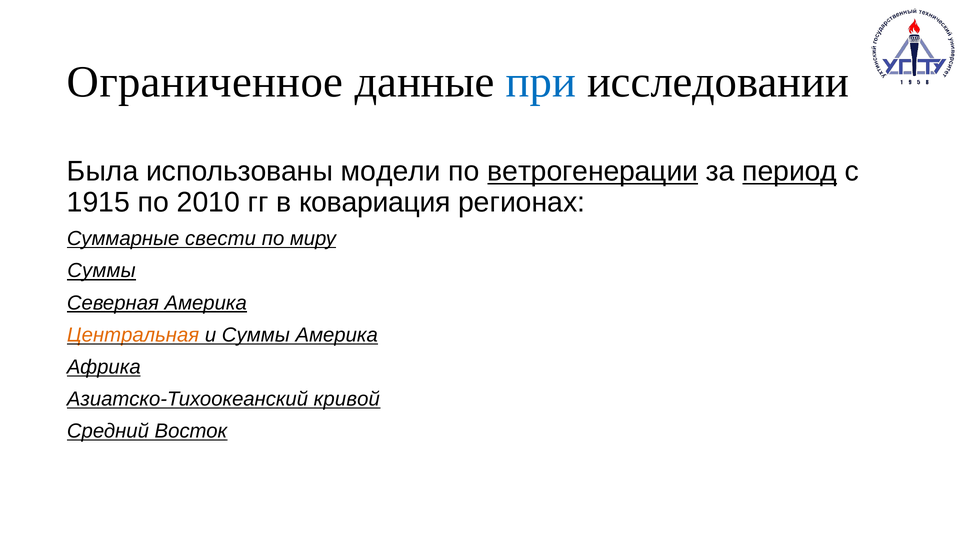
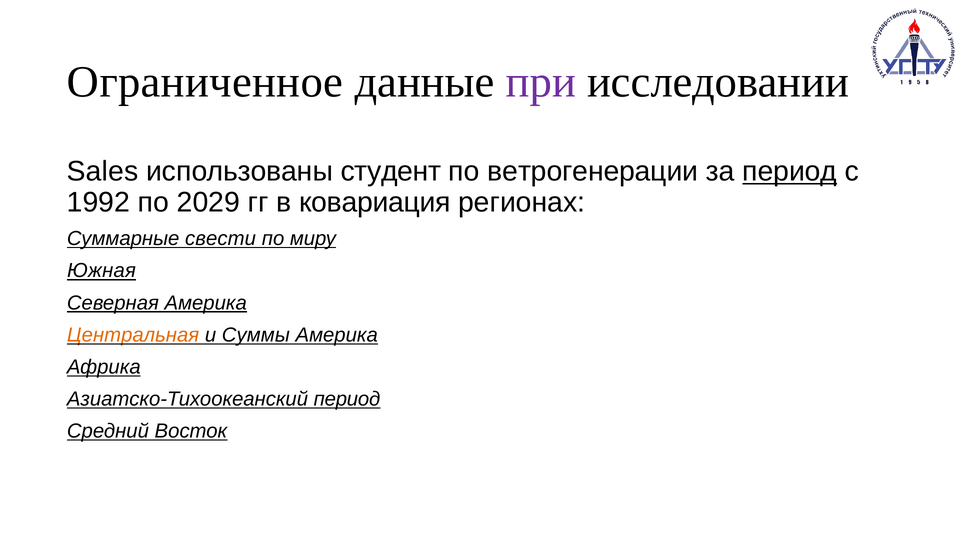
при colour: blue -> purple
Была: Была -> Sales
модели: модели -> студент
ветрогенерации underline: present -> none
1915: 1915 -> 1992
2010: 2010 -> 2029
Суммы at (101, 271): Суммы -> Южная
Азиатско-Тихоокеанский кривой: кривой -> период
